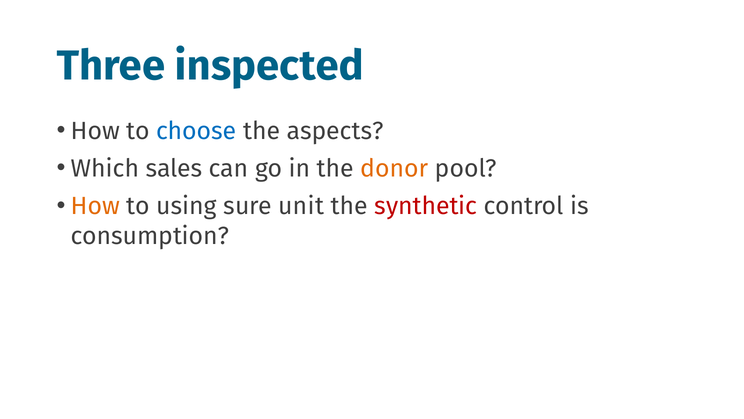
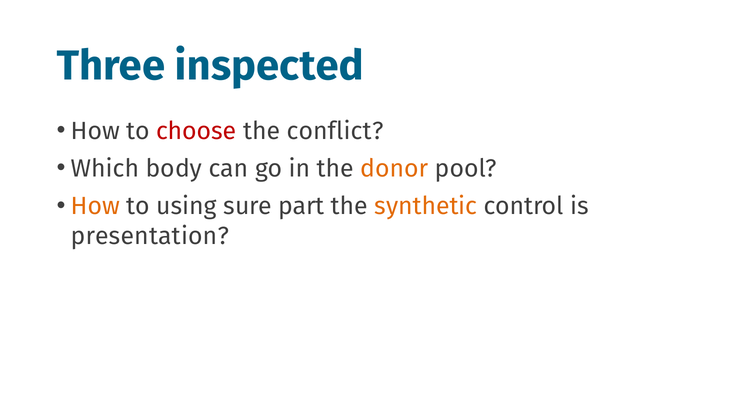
choose colour: blue -> red
aspects: aspects -> conflict
sales: sales -> body
unit: unit -> part
synthetic colour: red -> orange
consumption: consumption -> presentation
